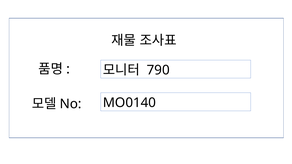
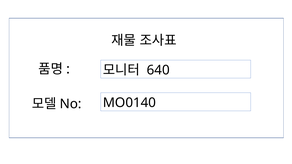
790: 790 -> 640
